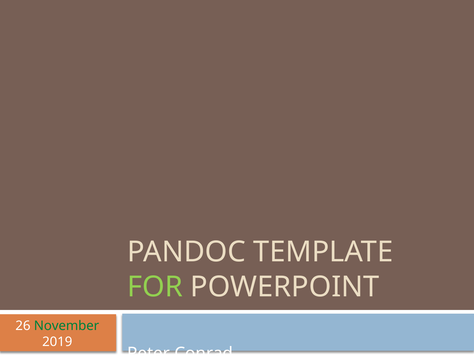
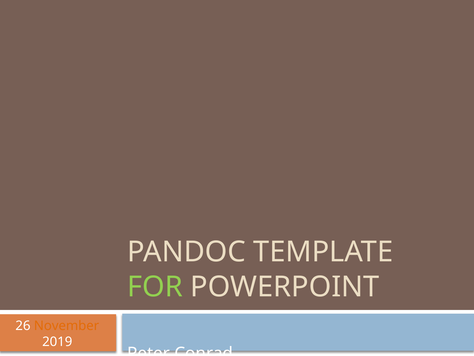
November colour: green -> orange
